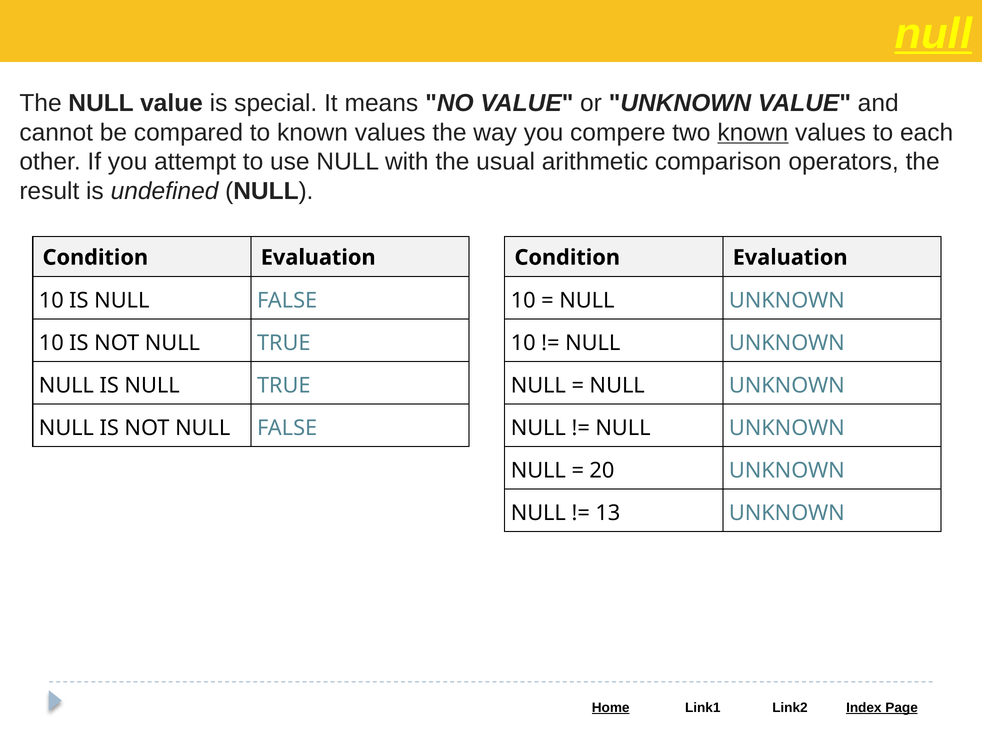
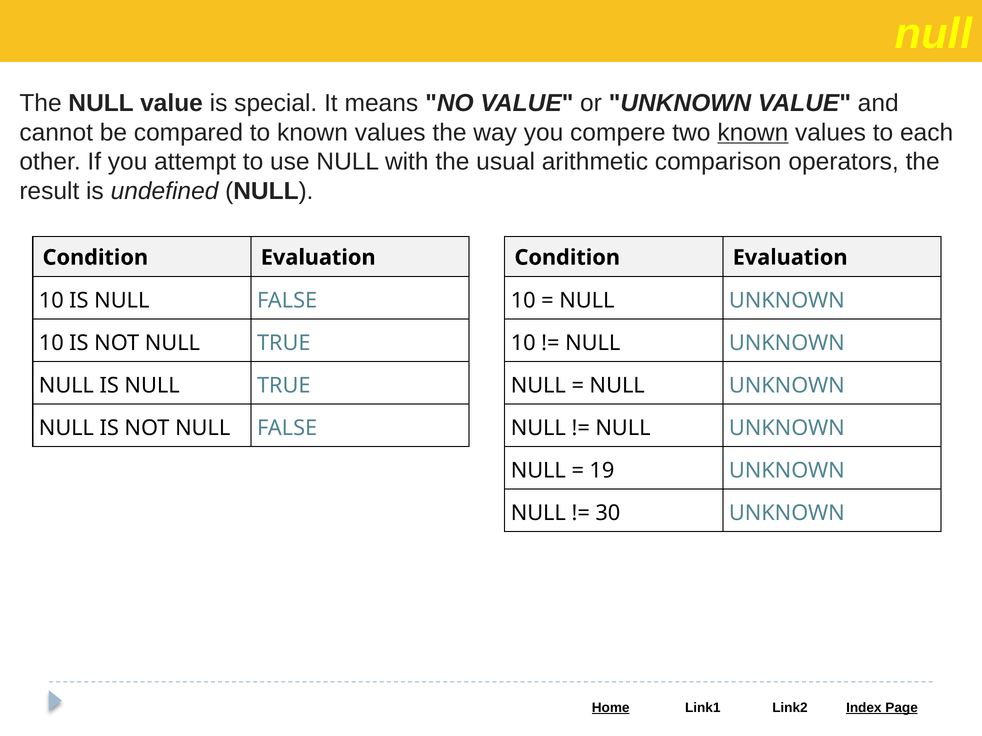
null at (933, 34) underline: present -> none
20: 20 -> 19
13: 13 -> 30
